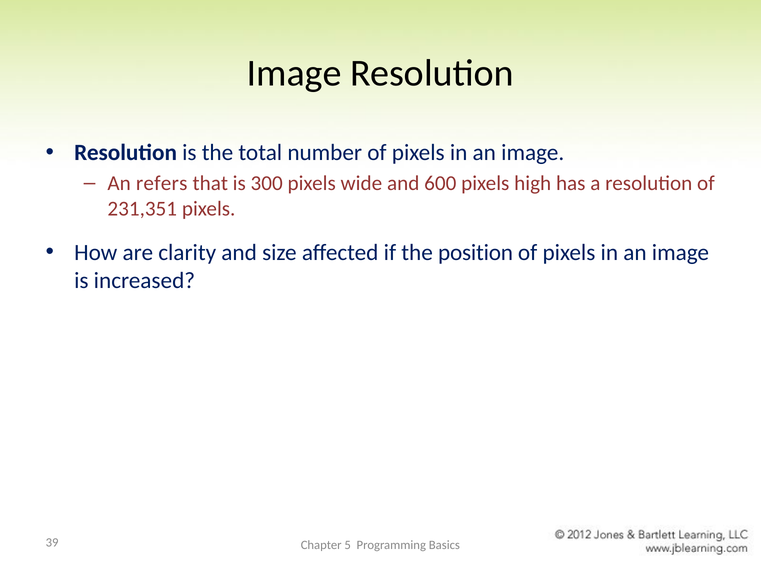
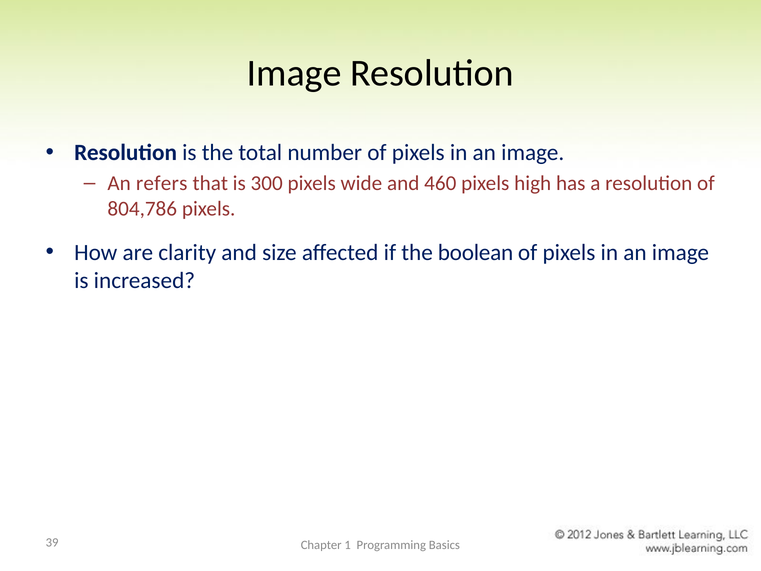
600: 600 -> 460
231,351: 231,351 -> 804,786
position: position -> boolean
5: 5 -> 1
